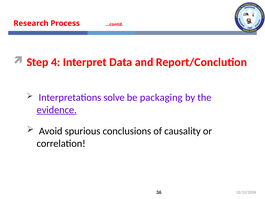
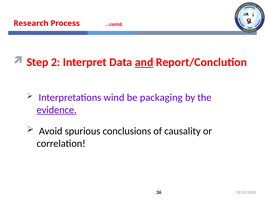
4: 4 -> 2
and underline: none -> present
solve: solve -> wind
